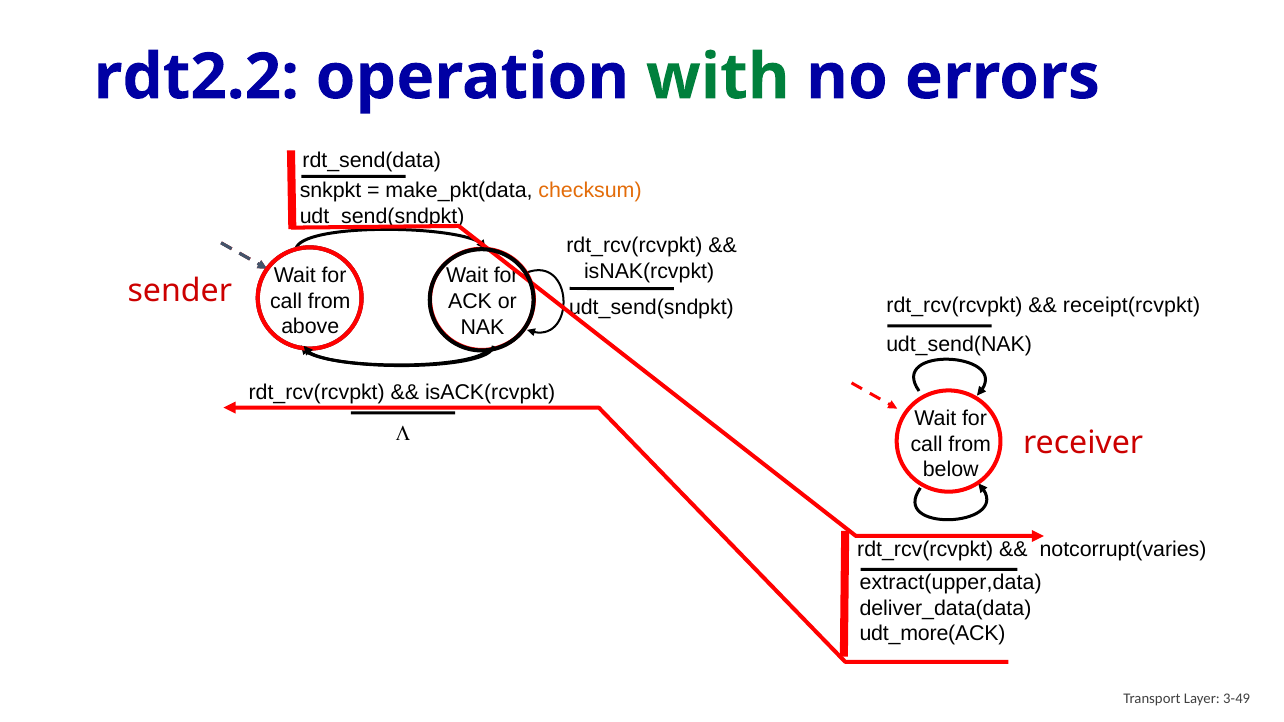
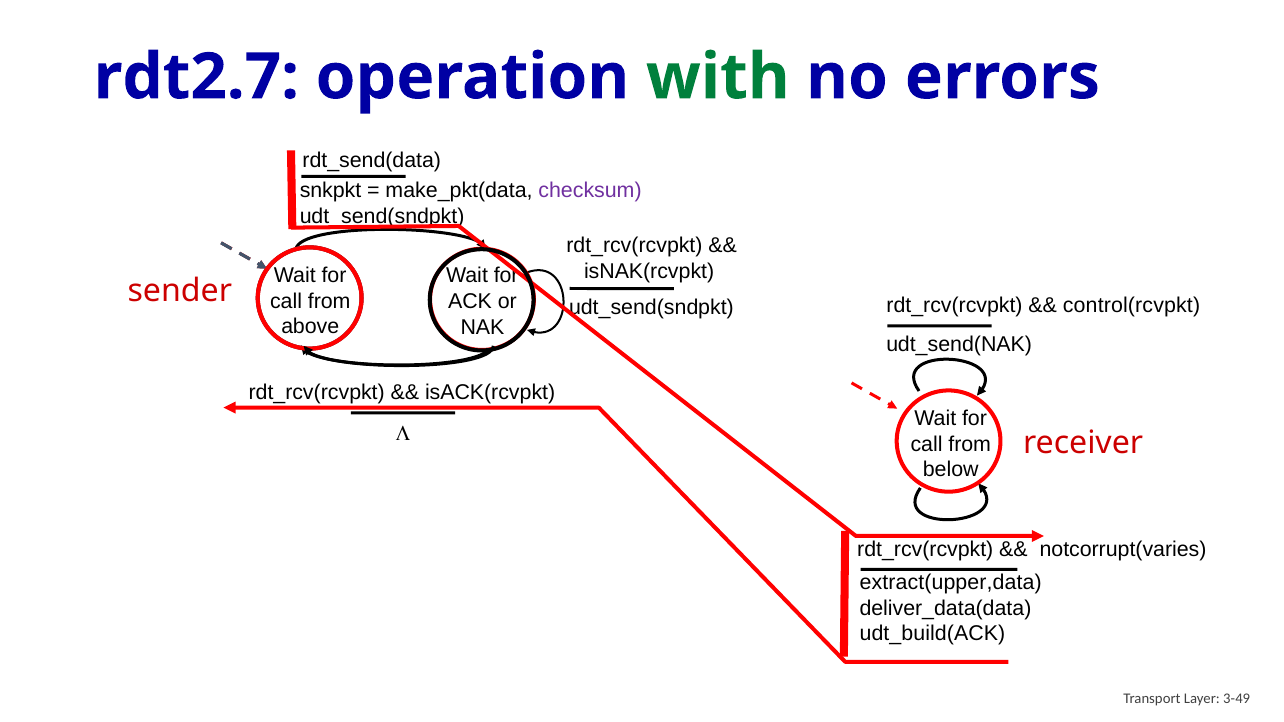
rdt2.2: rdt2.2 -> rdt2.7
checksum colour: orange -> purple
receipt(rcvpkt: receipt(rcvpkt -> control(rcvpkt
udt_more(ACK: udt_more(ACK -> udt_build(ACK
